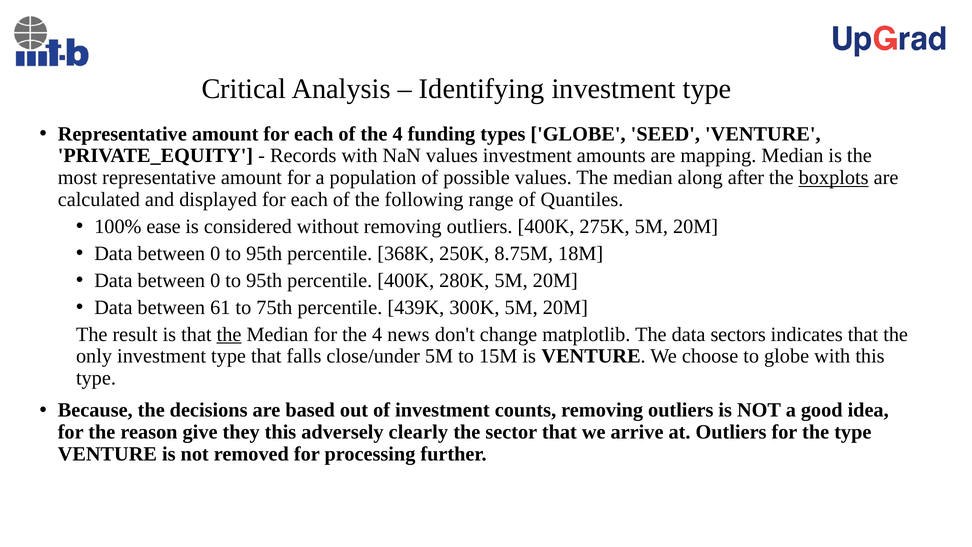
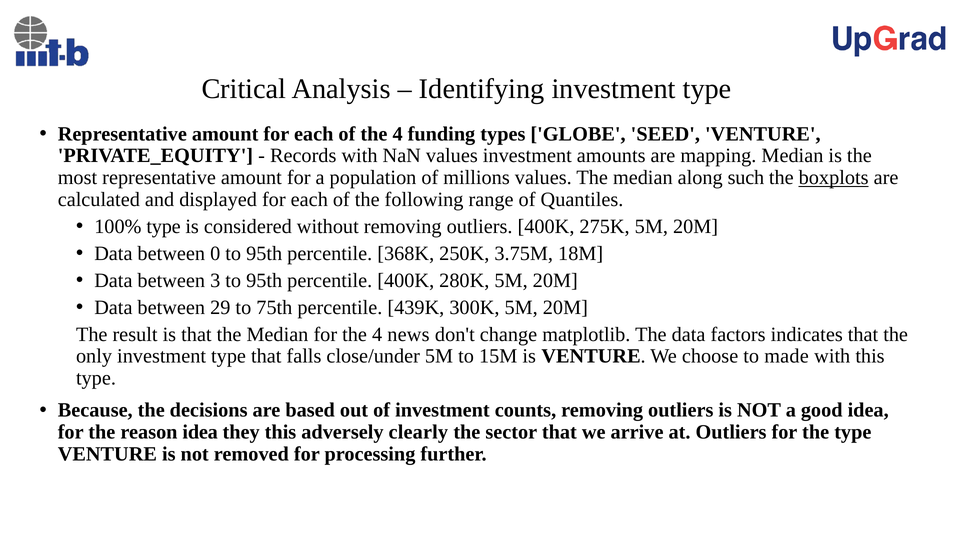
possible: possible -> millions
after: after -> such
100% ease: ease -> type
8.75M: 8.75M -> 3.75M
0 at (215, 280): 0 -> 3
61: 61 -> 29
the at (229, 334) underline: present -> none
sectors: sectors -> factors
to globe: globe -> made
reason give: give -> idea
